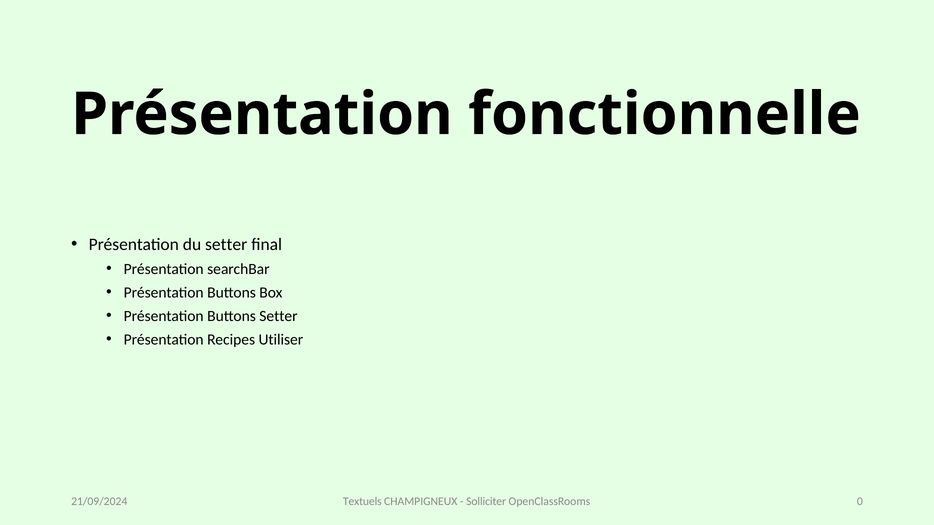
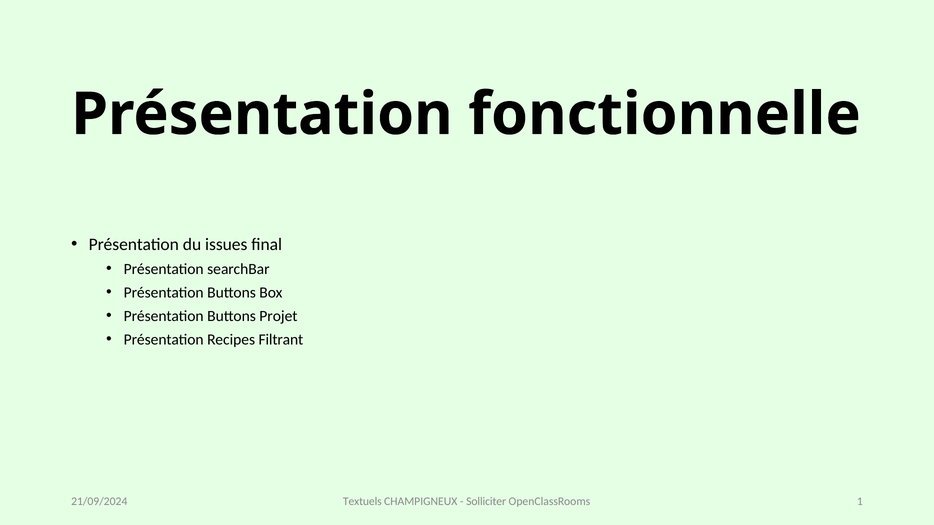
du setter: setter -> issues
Buttons Setter: Setter -> Projet
Utiliser: Utiliser -> Filtrant
0: 0 -> 1
